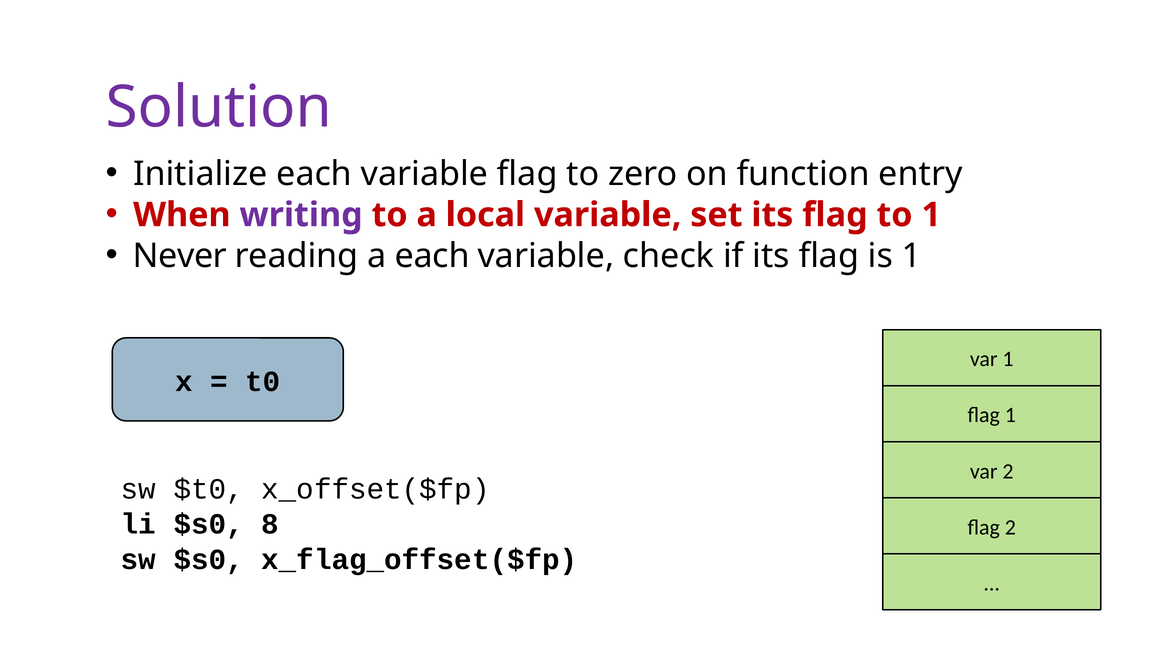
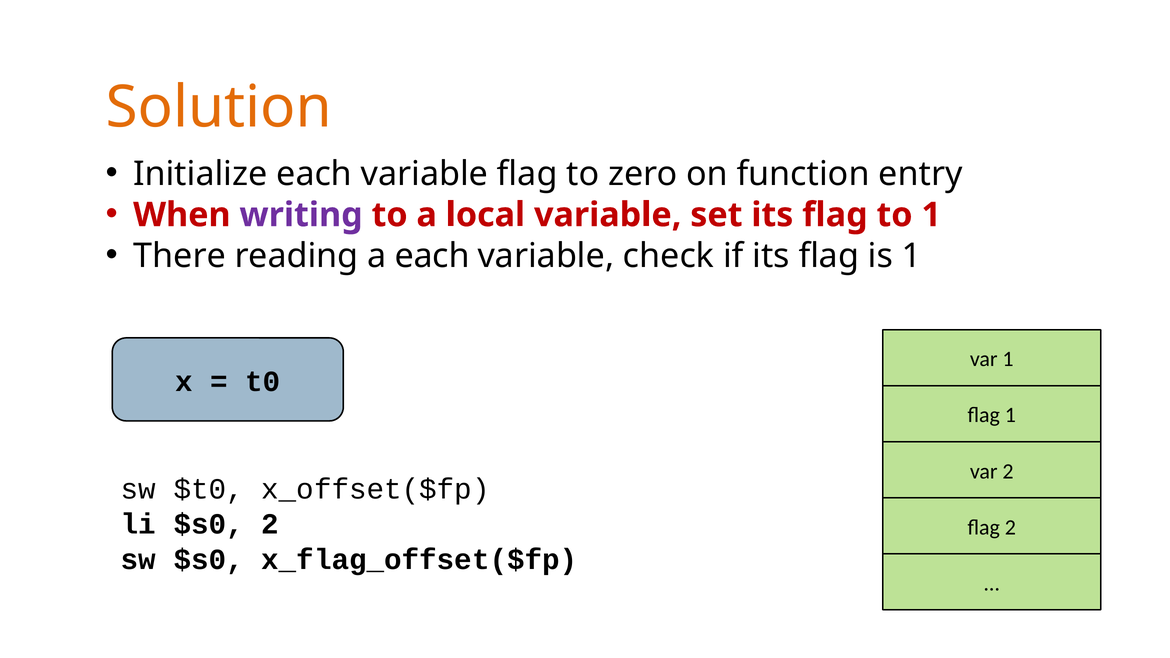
Solution colour: purple -> orange
Never: Never -> There
$s0 8: 8 -> 2
